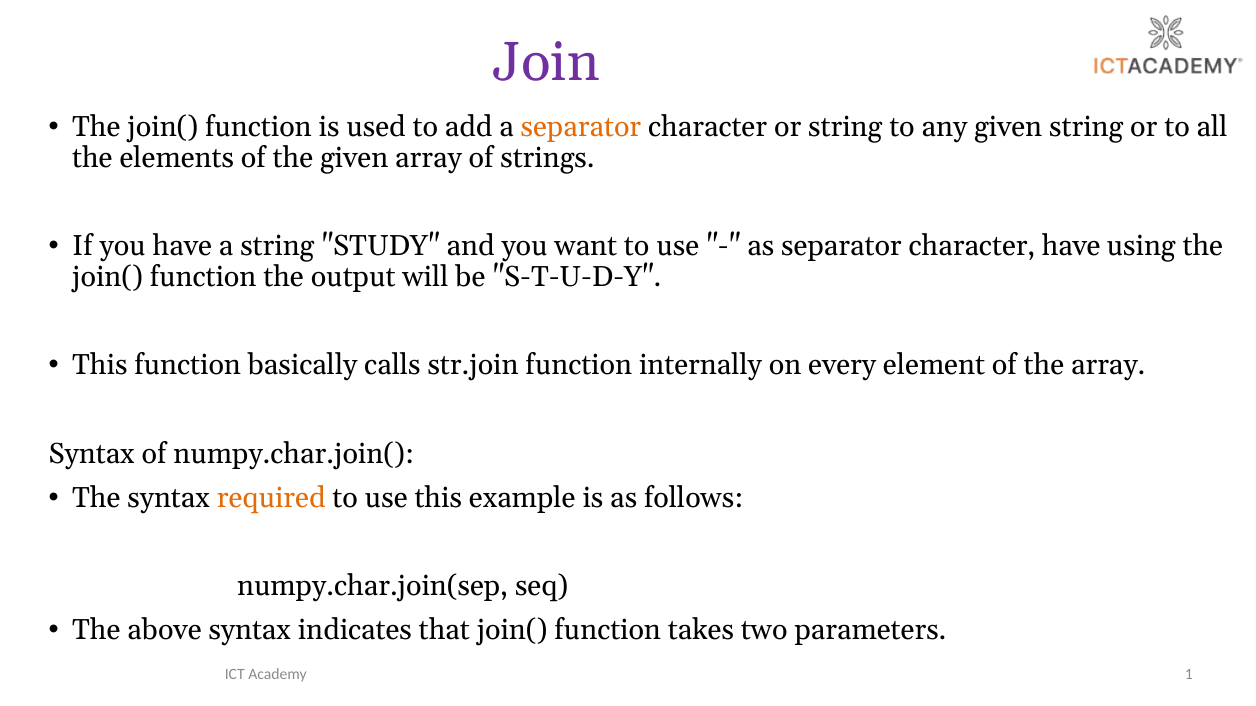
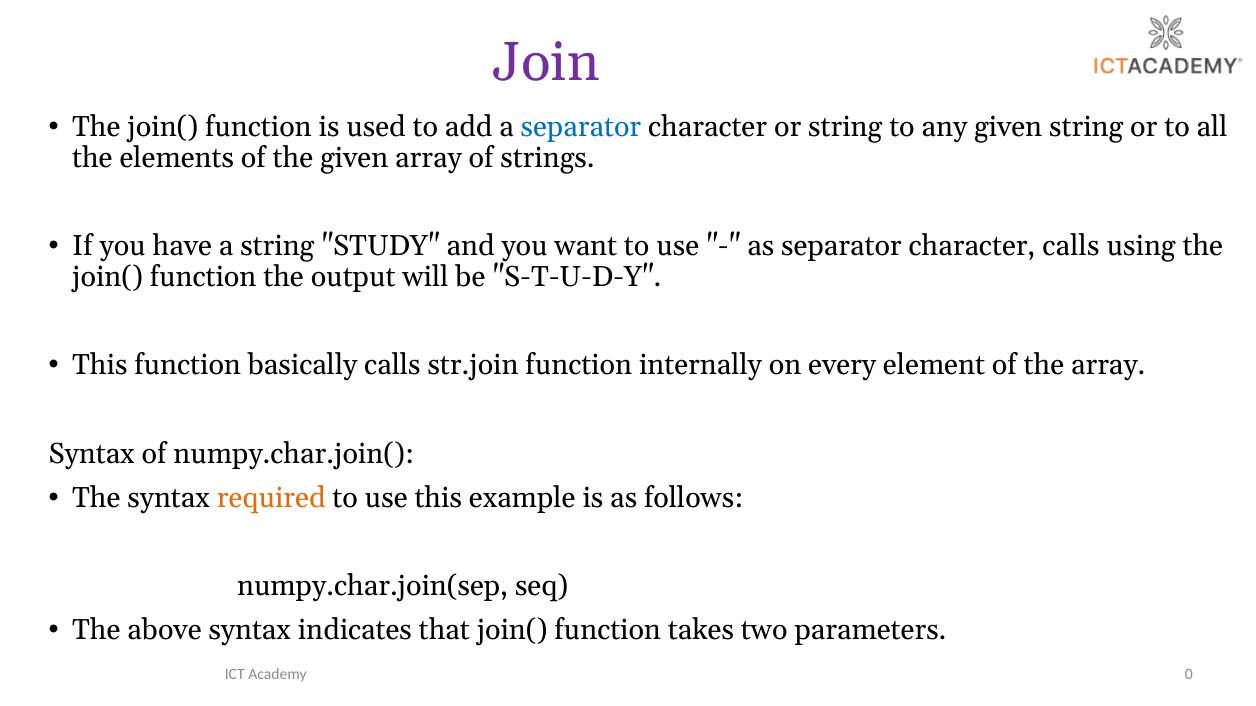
separator at (581, 127) colour: orange -> blue
character have: have -> calls
1: 1 -> 0
